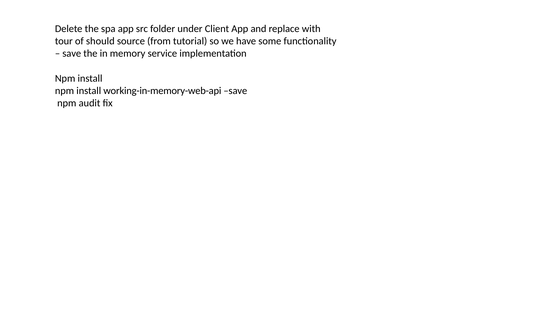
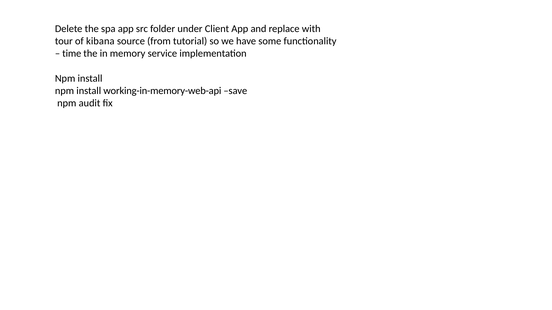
should: should -> kibana
save at (72, 54): save -> time
